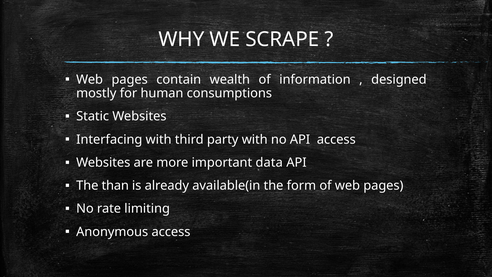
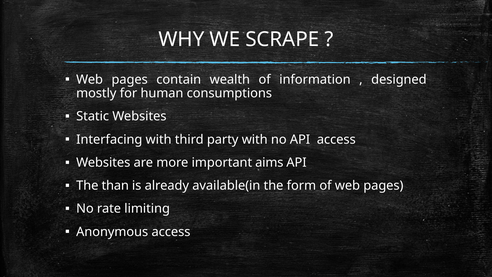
data: data -> aims
